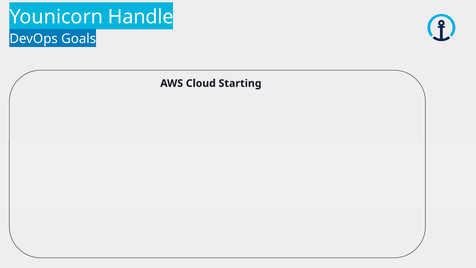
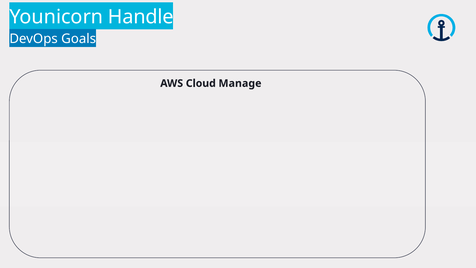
Starting: Starting -> Manage
